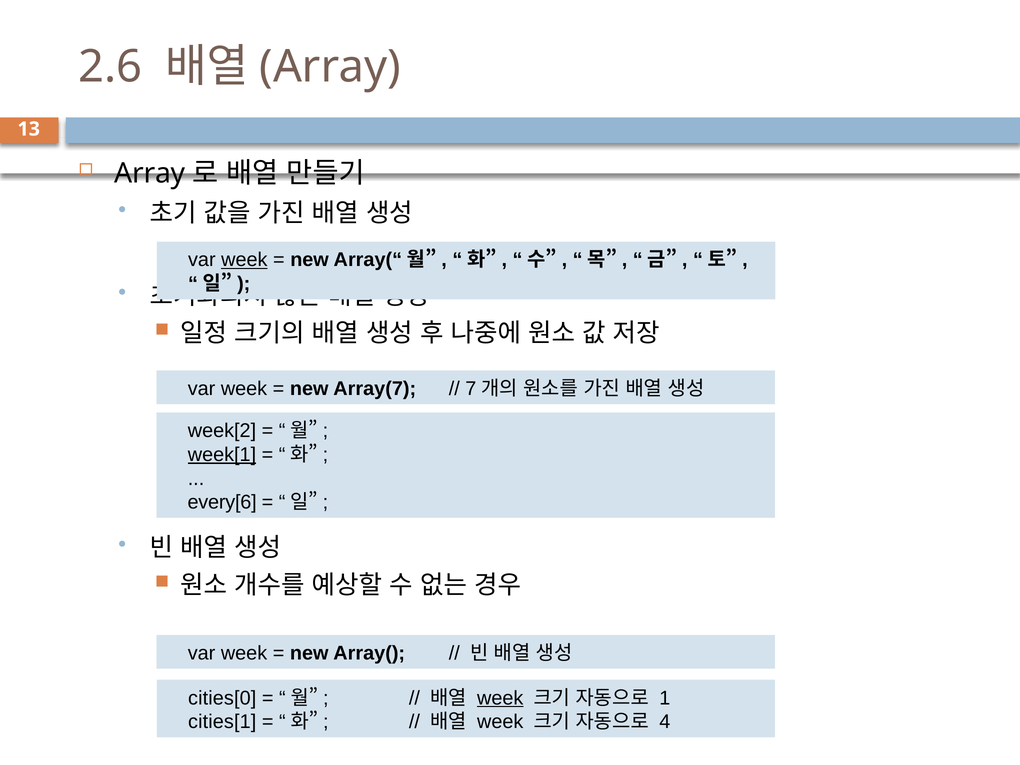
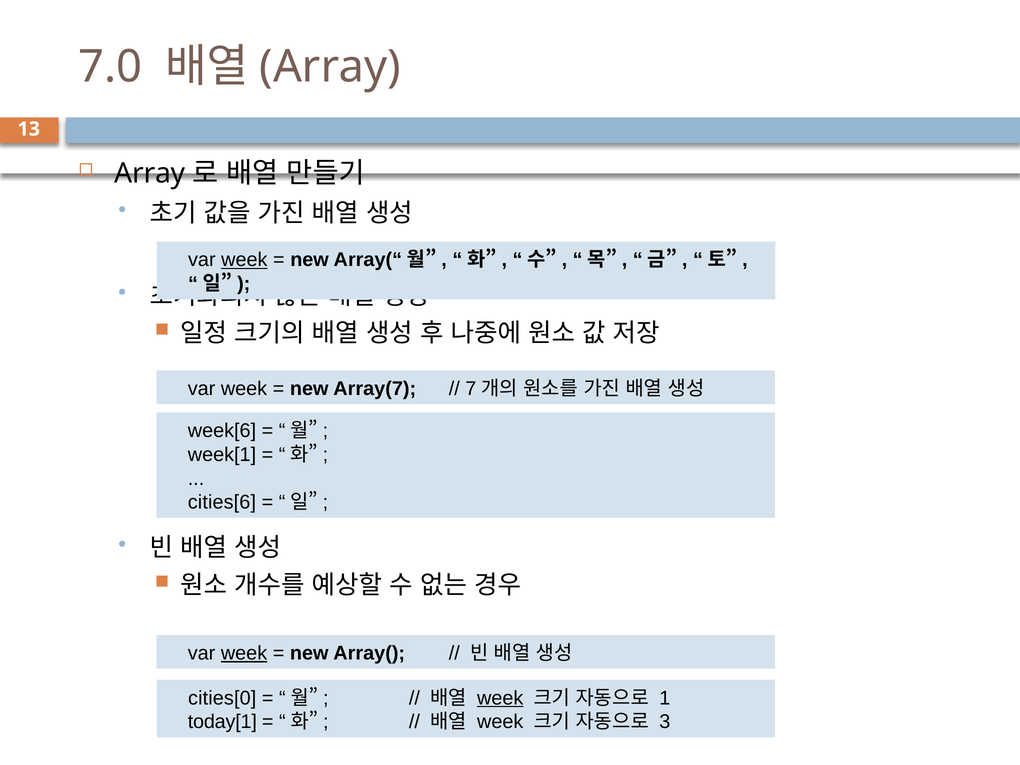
2.6: 2.6 -> 7.0
week[2: week[2 -> week[6
week[1 underline: present -> none
every[6: every[6 -> cities[6
week at (244, 653) underline: none -> present
cities[1: cities[1 -> today[1
4: 4 -> 3
